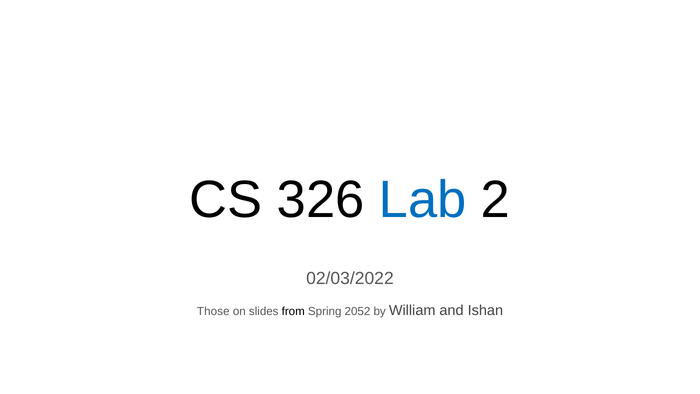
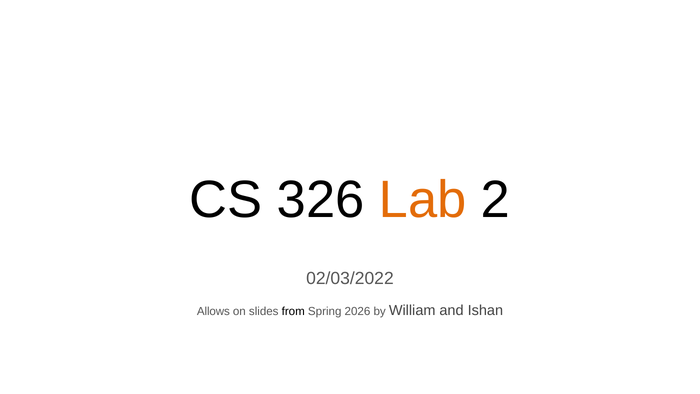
Lab colour: blue -> orange
Those: Those -> Allows
2052: 2052 -> 2026
